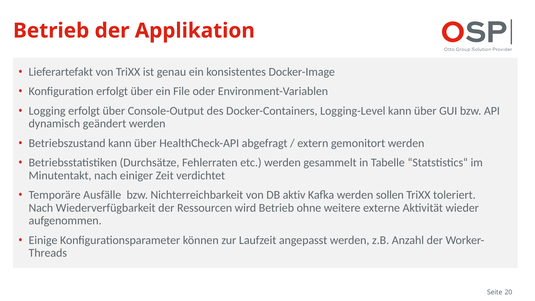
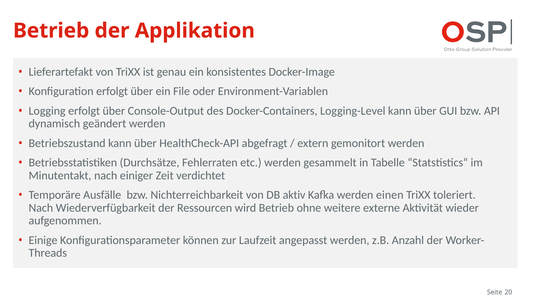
sollen: sollen -> einen
